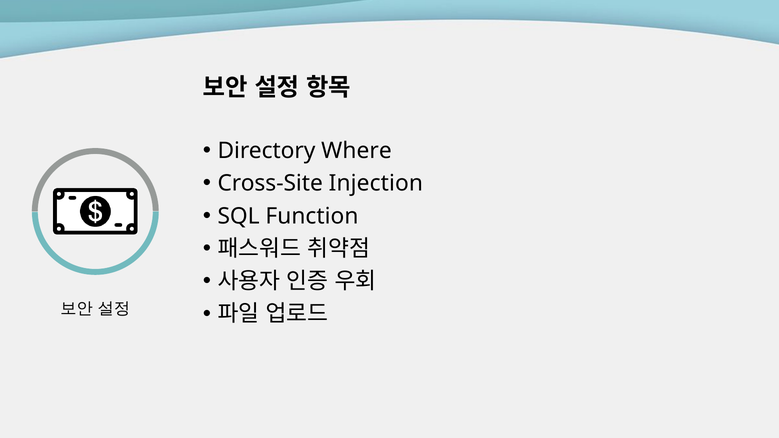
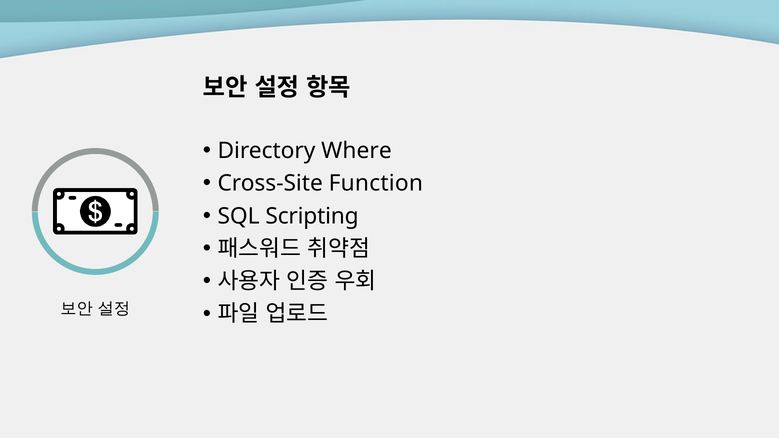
Injection: Injection -> Function
Function: Function -> Scripting
